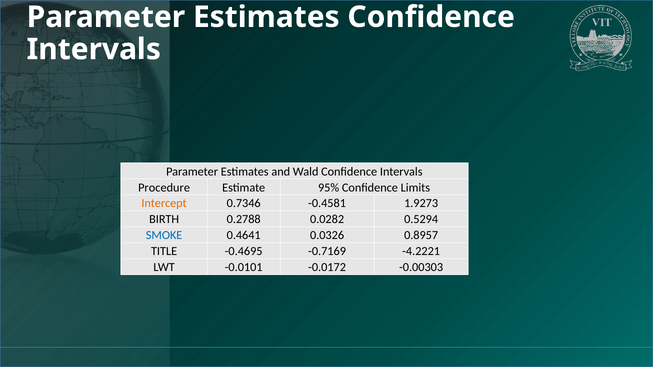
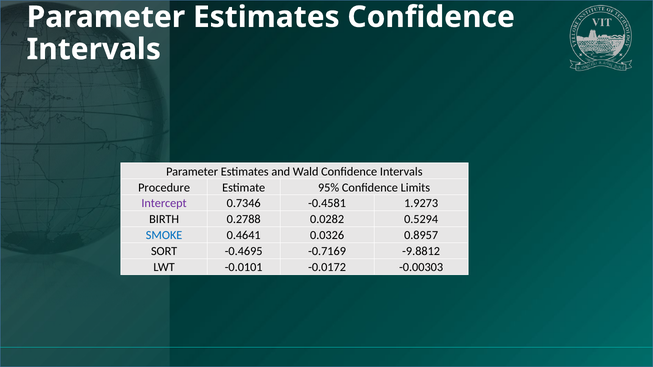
Intercept colour: orange -> purple
TITLE: TITLE -> SORT
-4.2221: -4.2221 -> -9.8812
